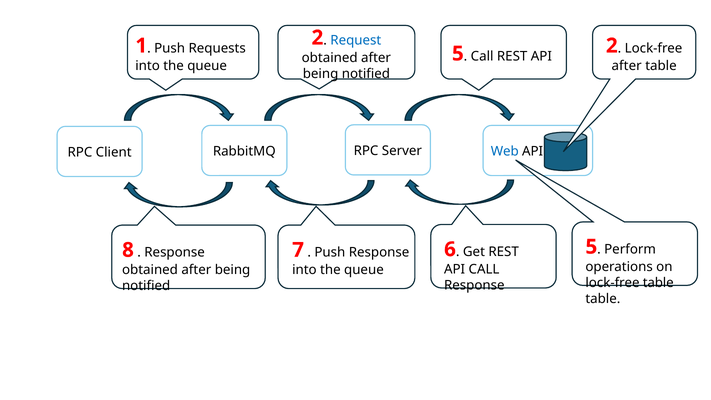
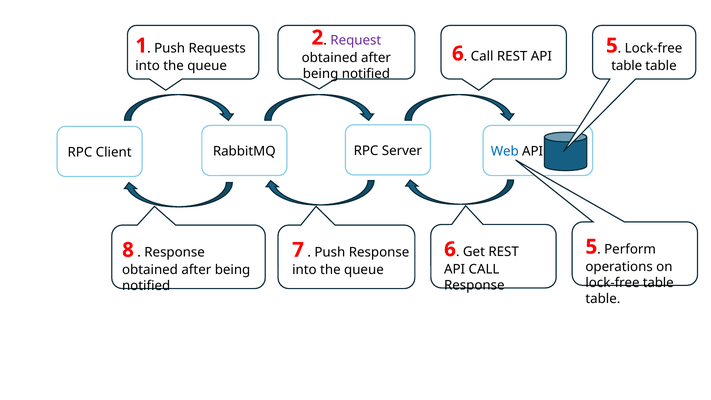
Request colour: blue -> purple
queue 5: 5 -> 6
REST API 2: 2 -> 5
after at (627, 66): after -> table
